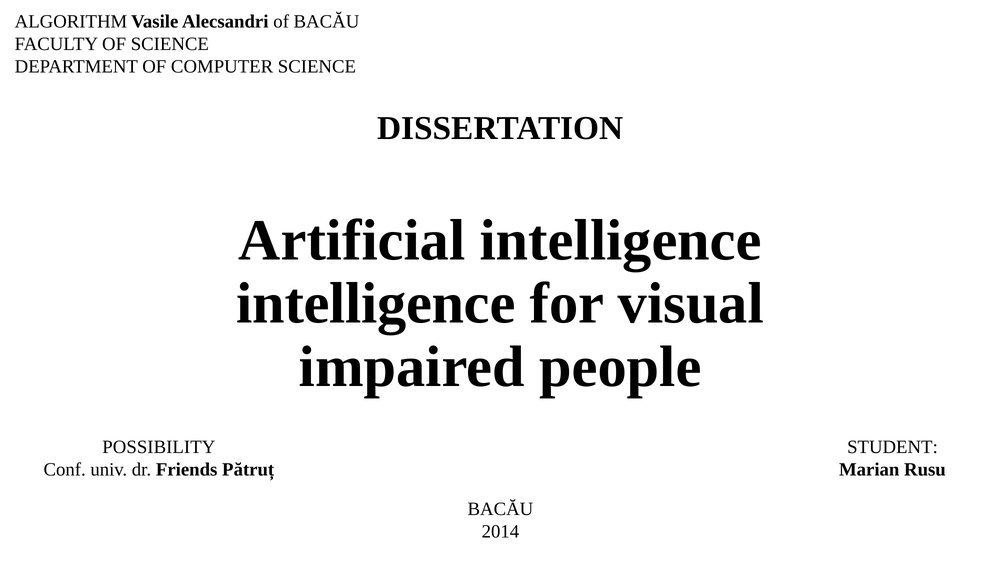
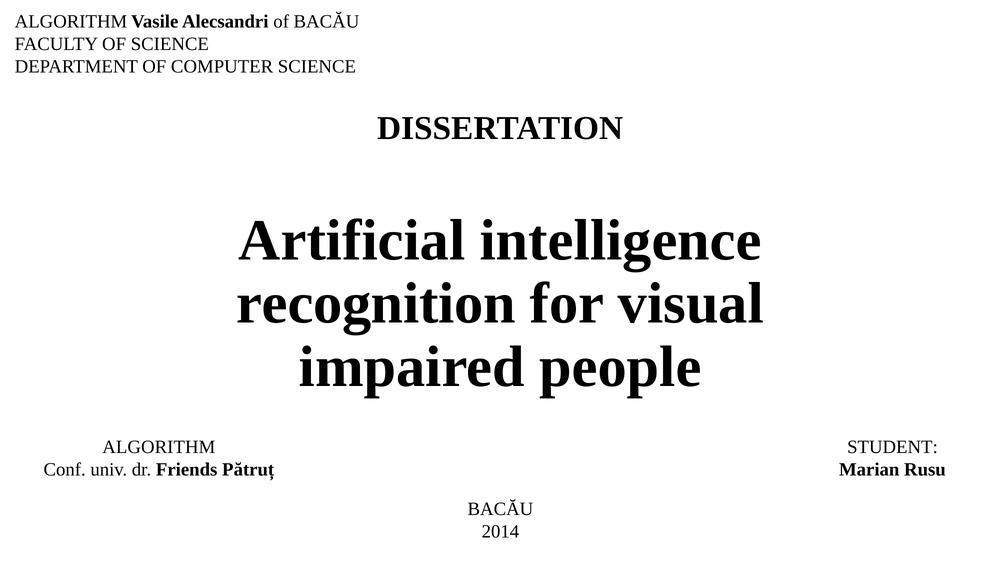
intelligence at (376, 304): intelligence -> recognition
POSSIBILITY at (159, 447): POSSIBILITY -> ALGORITHM
